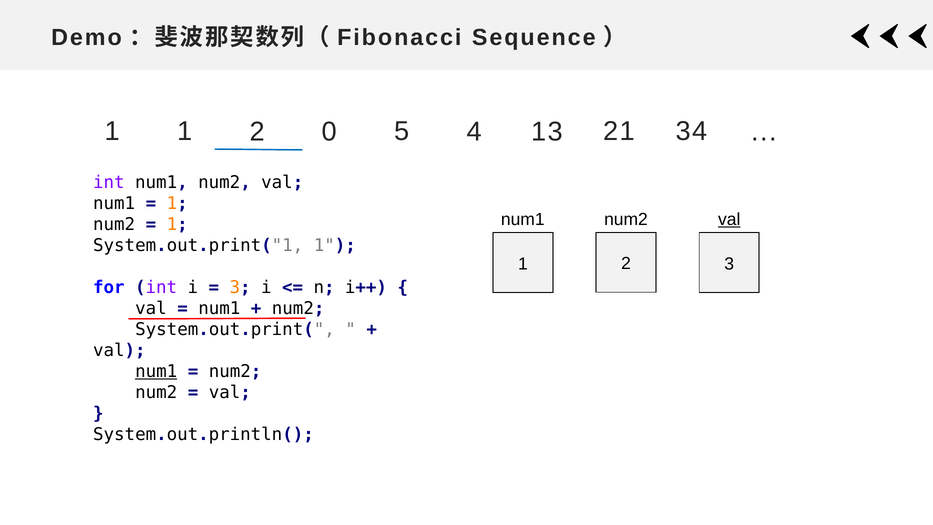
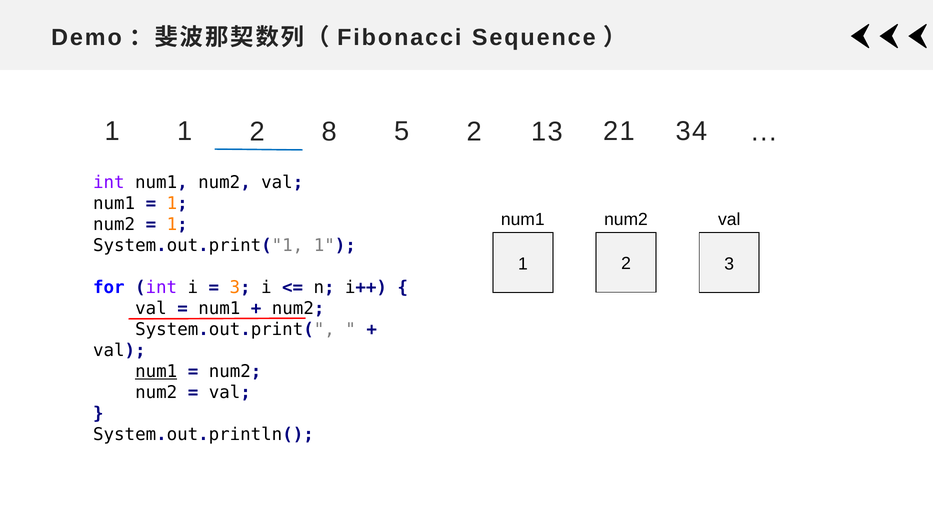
0: 0 -> 8
5 4: 4 -> 2
val at (729, 220) underline: present -> none
